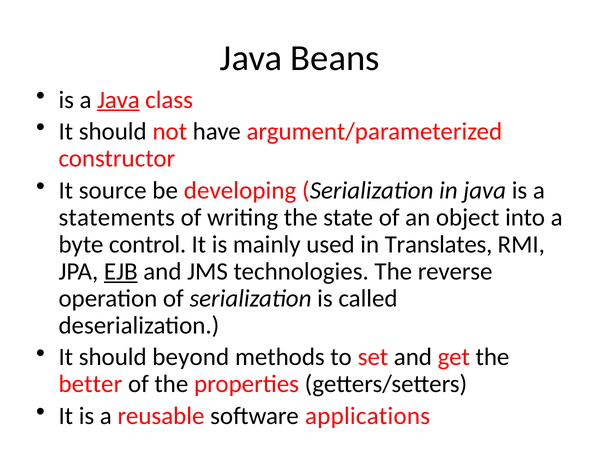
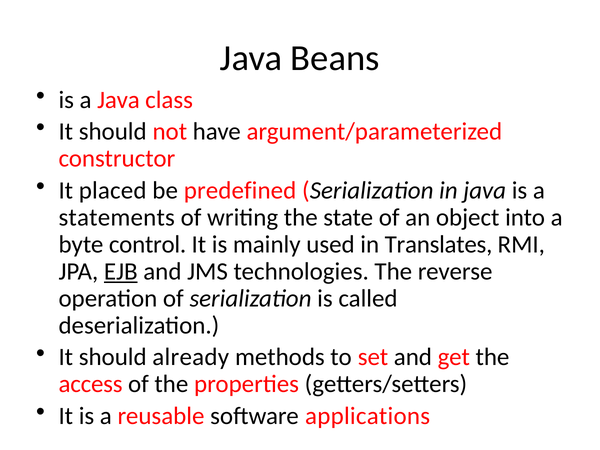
Java at (118, 100) underline: present -> none
source: source -> placed
developing: developing -> predefined
beyond: beyond -> already
better: better -> access
